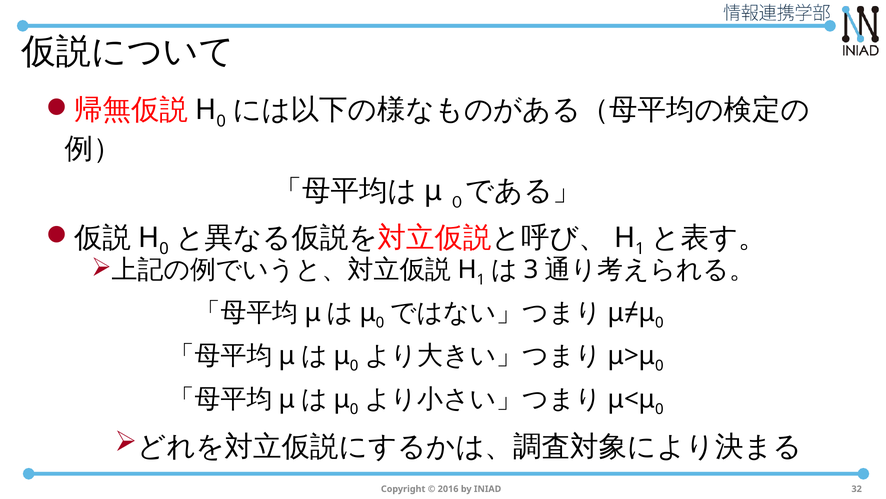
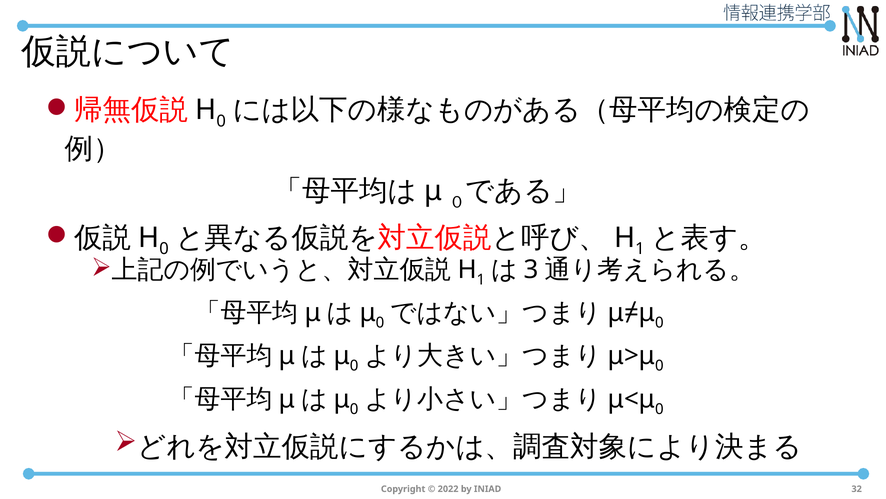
2016: 2016 -> 2022
